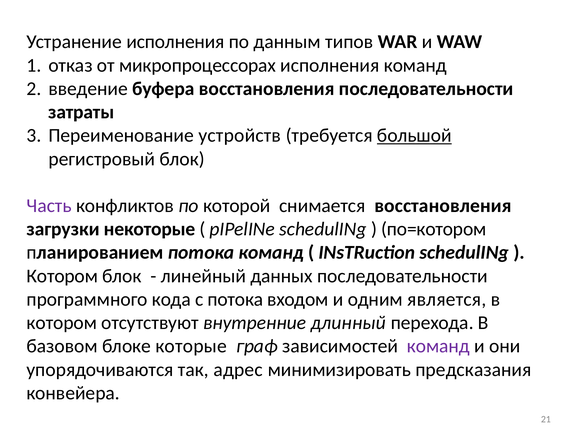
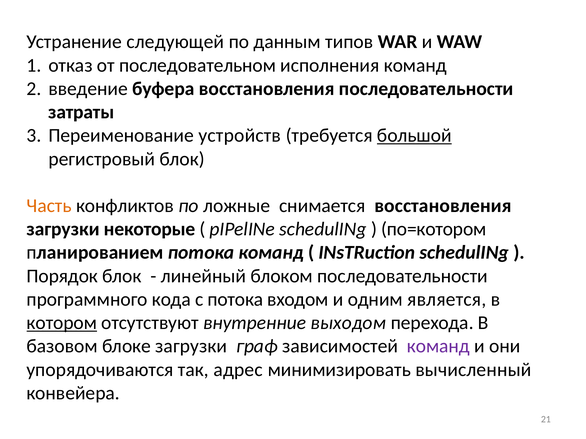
Устранение исполнения: исполнения -> следующей
микропроцессорах: микропроцессорах -> последовательном
Часть colour: purple -> orange
которой: которой -> ложные
Котором at (62, 276): Котором -> Порядок
данных: данных -> блоком
котором at (62, 323) underline: none -> present
длинный: длинный -> выходом
блоке которые: которые -> загрузки
предсказания: предсказания -> вычисленный
